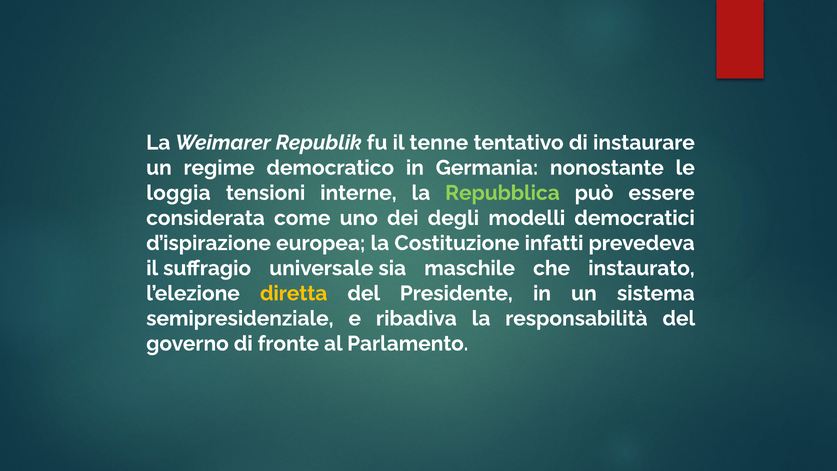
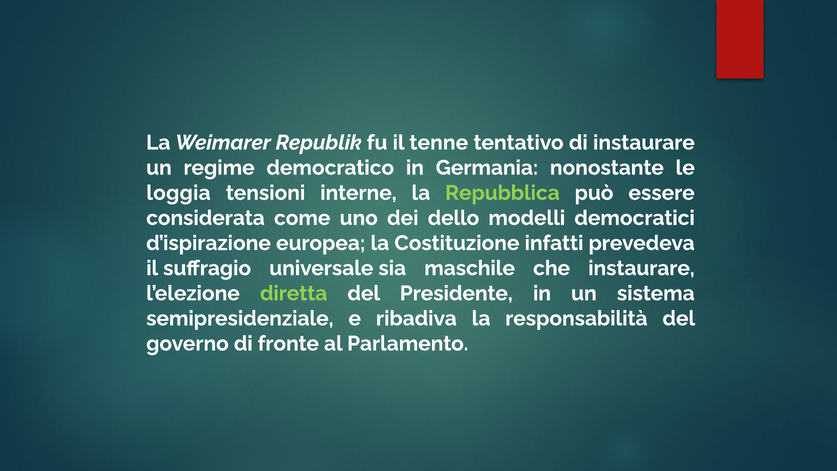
degli: degli -> dello
che instaurato: instaurato -> instaurare
diretta colour: yellow -> light green
